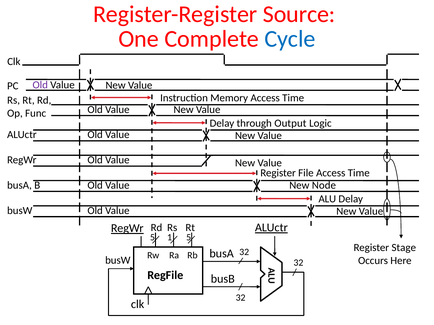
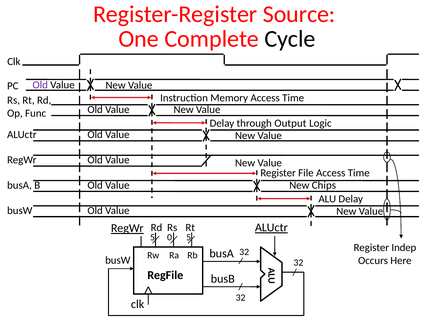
Cycle colour: blue -> black
Node: Node -> Chips
1: 1 -> 0
Stage: Stage -> Indep
